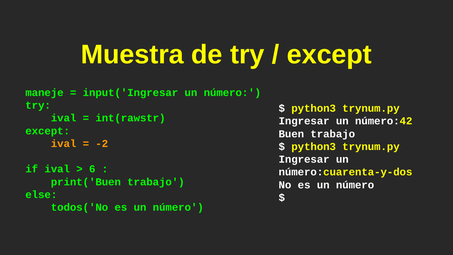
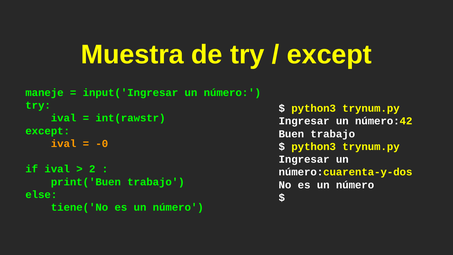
-2: -2 -> -0
6: 6 -> 2
todos('No: todos('No -> tiene('No
